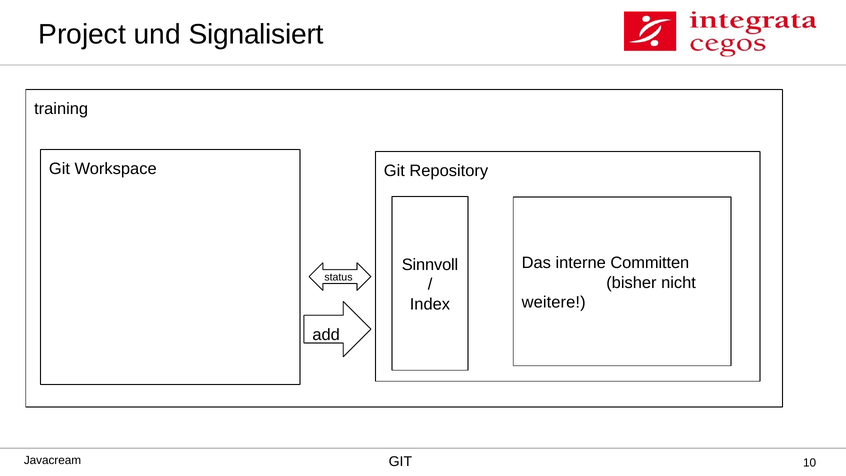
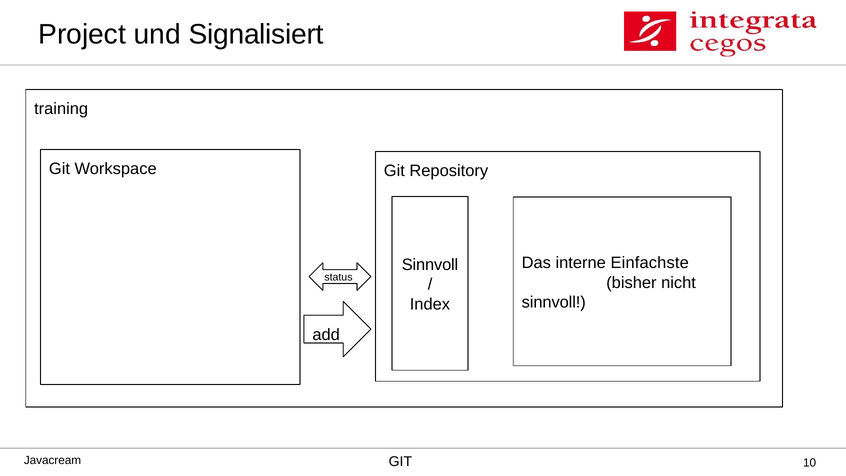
Committen: Committen -> Einfachste
weitere at (554, 302): weitere -> sinnvoll
